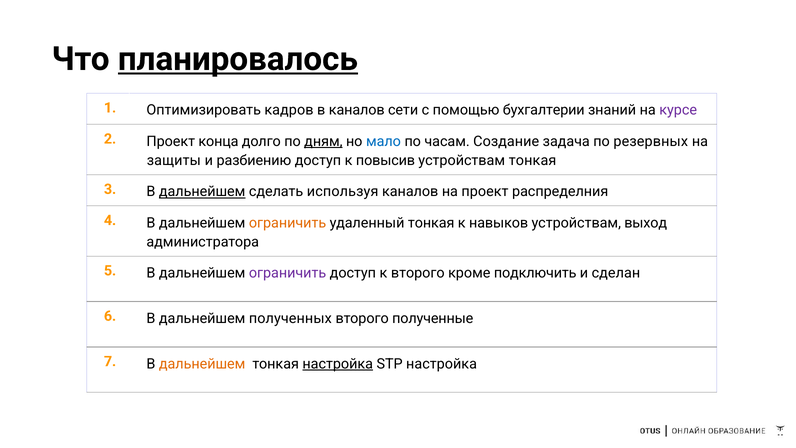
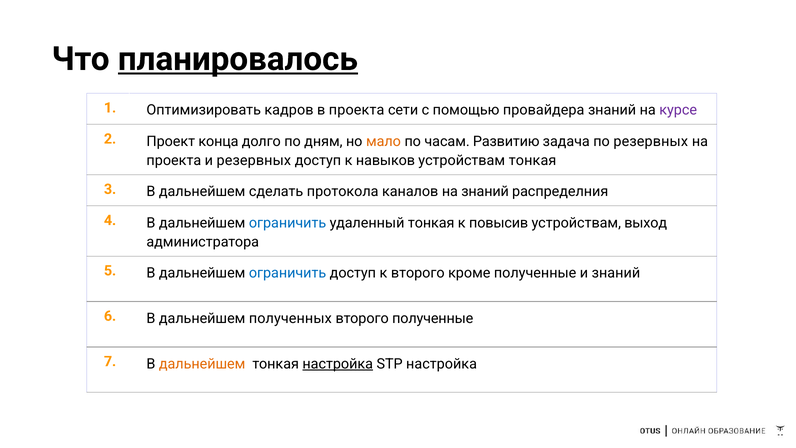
в каналов: каналов -> проекта
бухгалтерии: бухгалтерии -> провайдера
дням underline: present -> none
мало colour: blue -> orange
Создание: Создание -> Развитию
защиты at (174, 160): защиты -> проекта
и разбиению: разбиению -> резервных
повысив: повысив -> навыков
дальнейшем at (202, 192) underline: present -> none
используя: используя -> протокола
на проект: проект -> знаний
ограничить at (288, 223) colour: orange -> blue
навыков: навыков -> повысив
ограничить at (288, 273) colour: purple -> blue
кроме подключить: подключить -> полученные
и сделан: сделан -> знаний
